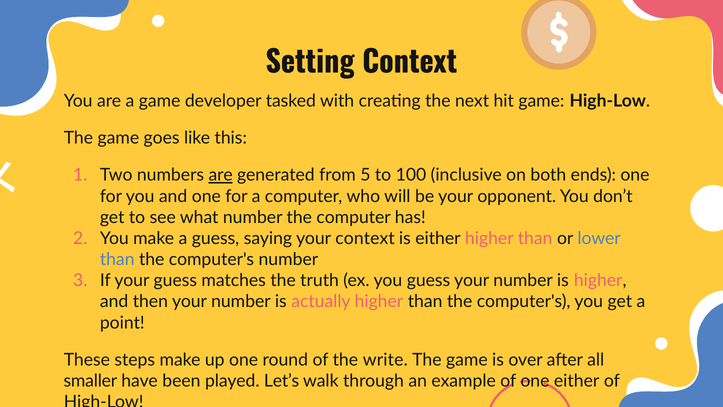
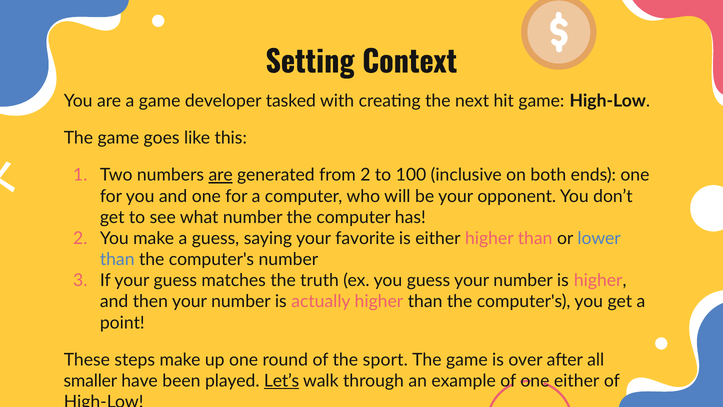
from 5: 5 -> 2
your context: context -> favorite
write: write -> sport
Let’s underline: none -> present
